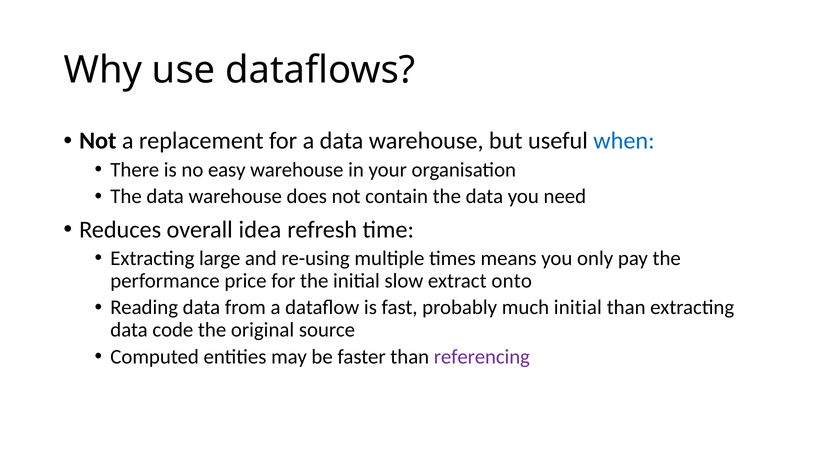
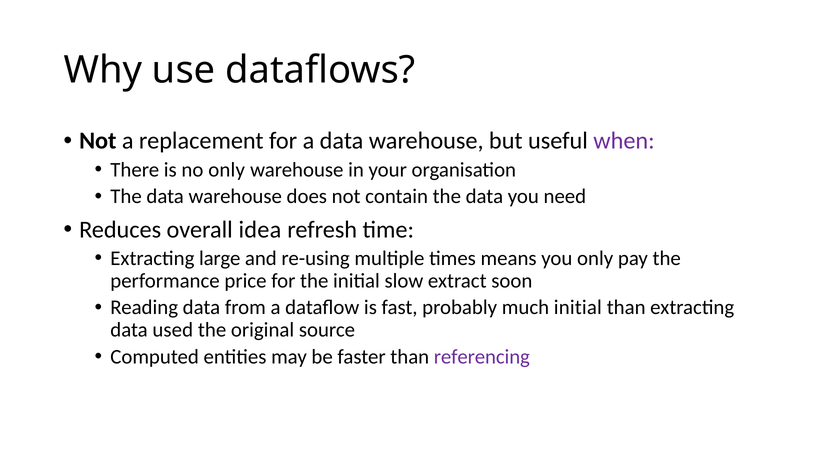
when colour: blue -> purple
no easy: easy -> only
onto: onto -> soon
code: code -> used
